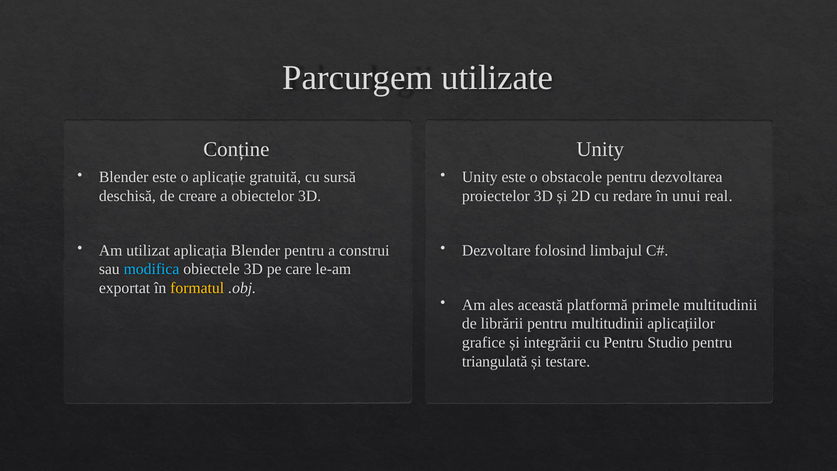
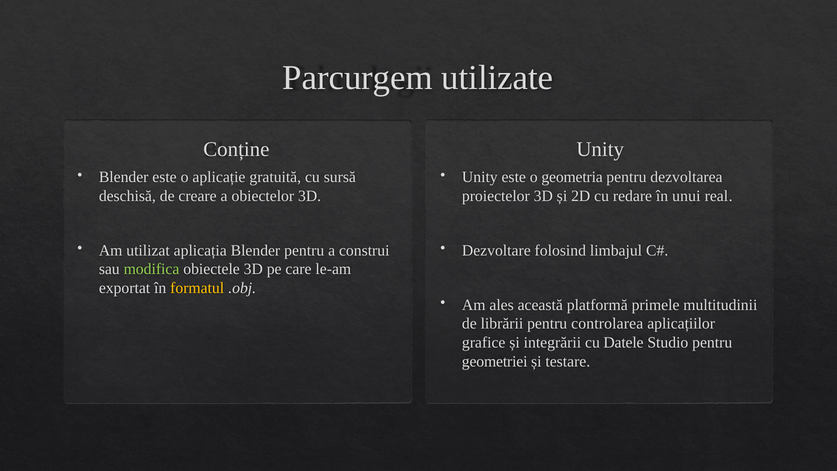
obstacole: obstacole -> geometria
modifica colour: light blue -> light green
pentru multitudinii: multitudinii -> controlarea
cu Pentru: Pentru -> Datele
triangulată: triangulată -> geometriei
